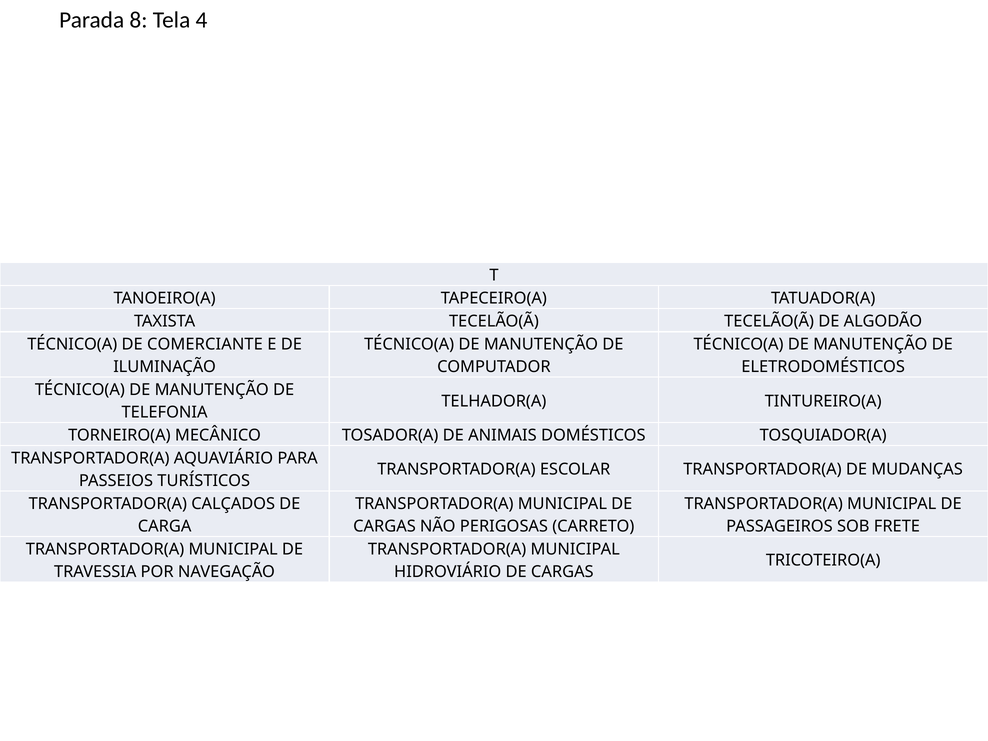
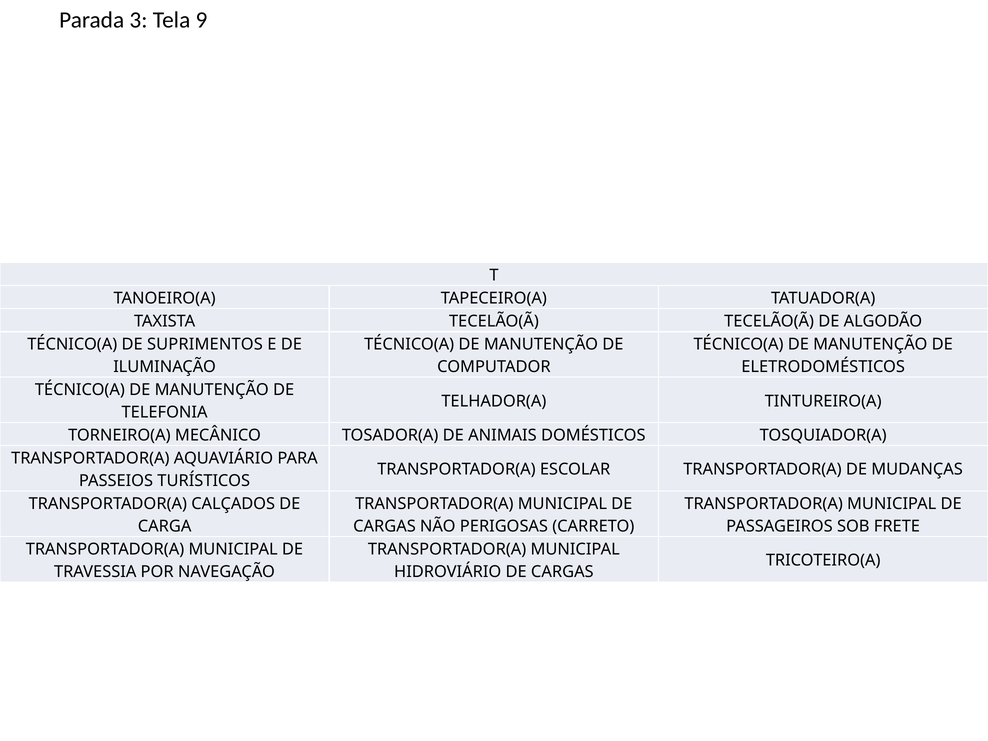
8: 8 -> 3
4: 4 -> 9
COMERCIANTE: COMERCIANTE -> SUPRIMENTOS
